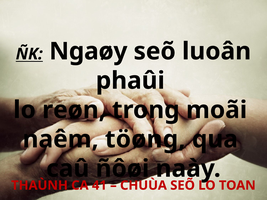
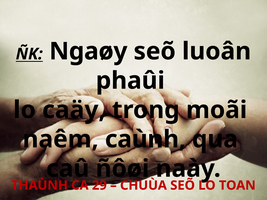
reøn: reøn -> caäy
töøng: töøng -> caùnh
41: 41 -> 29
